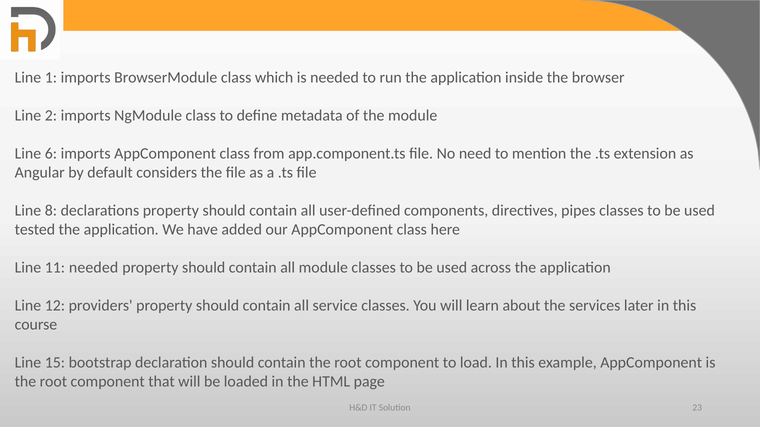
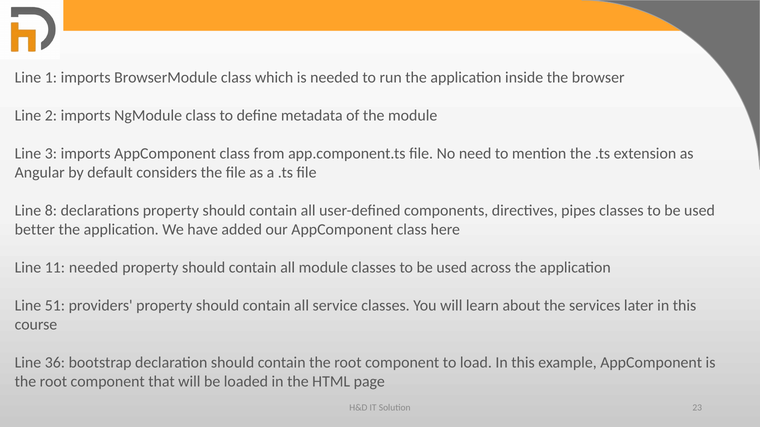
6: 6 -> 3
tested: tested -> better
12: 12 -> 51
15: 15 -> 36
